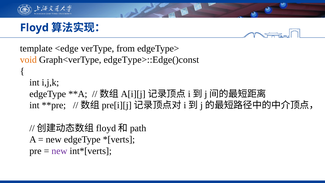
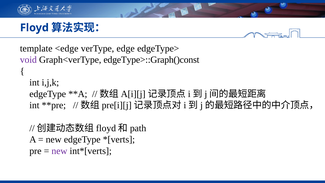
from: from -> edge
void colour: orange -> purple
edgeType>::Edge()const: edgeType>::Edge()const -> edgeType>::Graph()const
